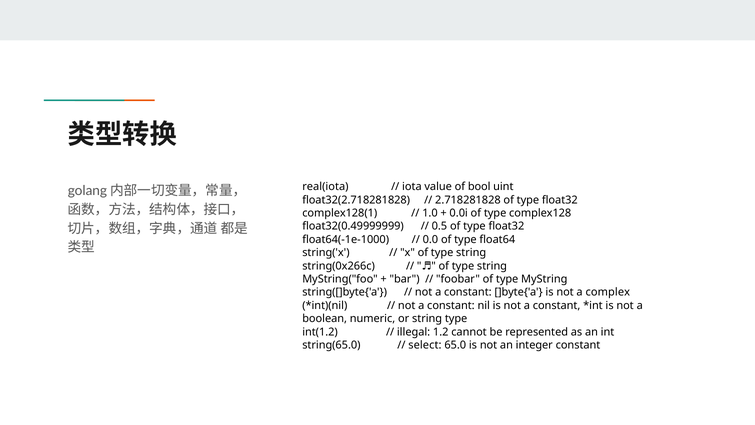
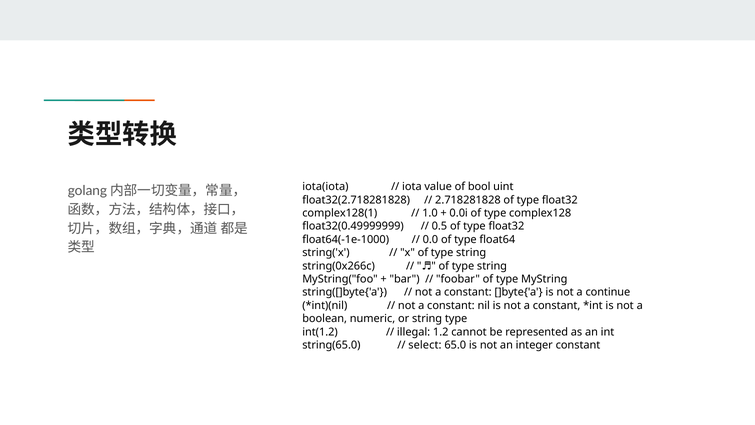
real(iota: real(iota -> iota(iota
complex: complex -> continue
